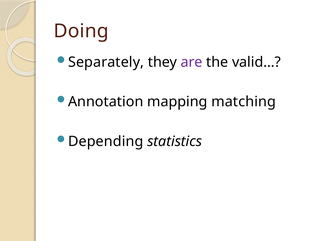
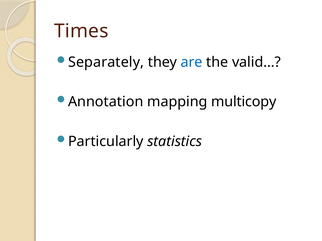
Doing: Doing -> Times
are colour: purple -> blue
matching: matching -> multicopy
Depending: Depending -> Particularly
